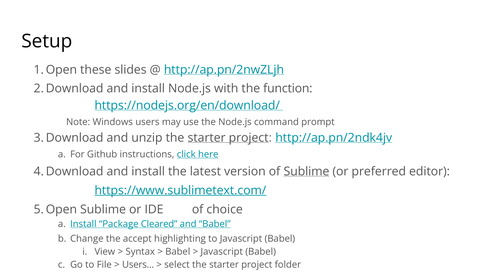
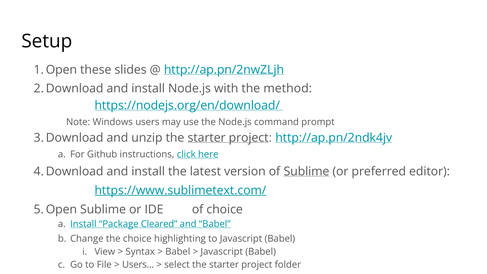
function: function -> method
the accept: accept -> choice
